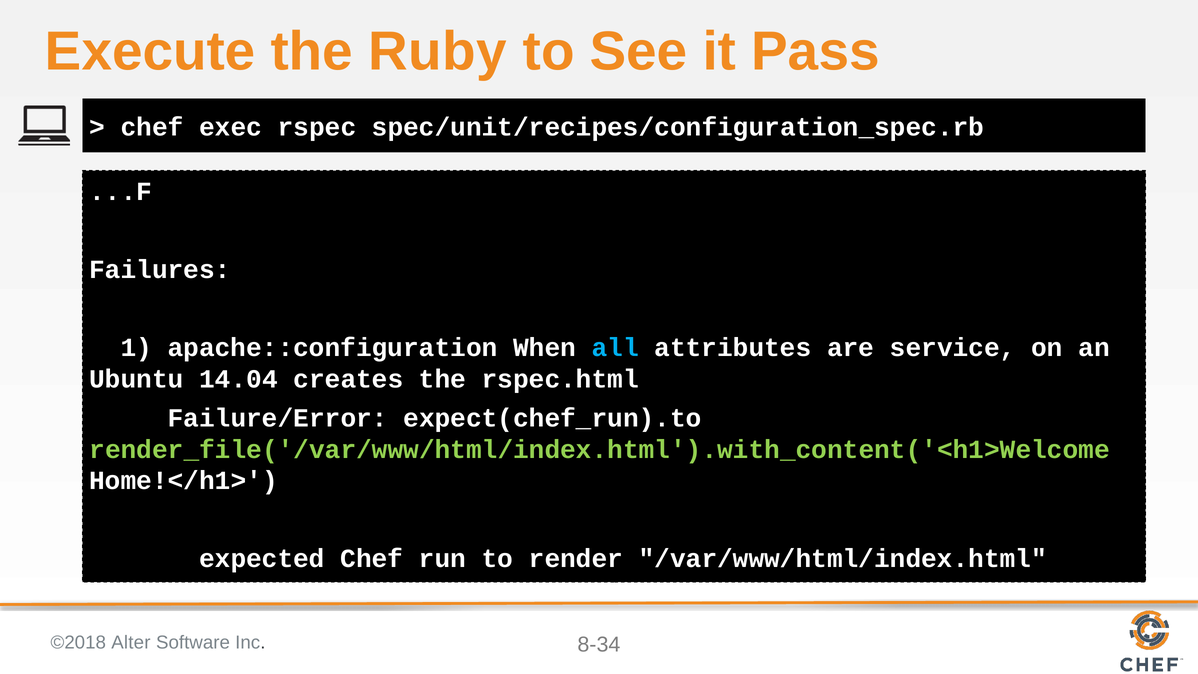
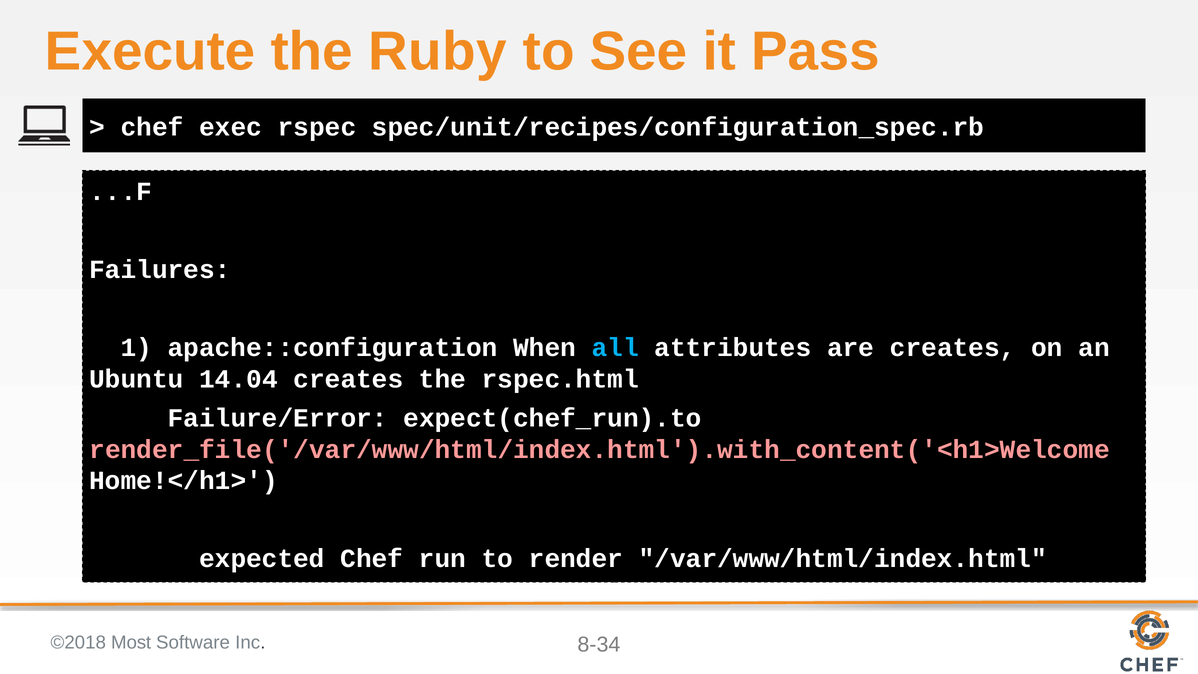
are service: service -> creates
render_file('/var/www/html/index.html').with_content('<h1>Welcome colour: light green -> pink
Alter: Alter -> Most
